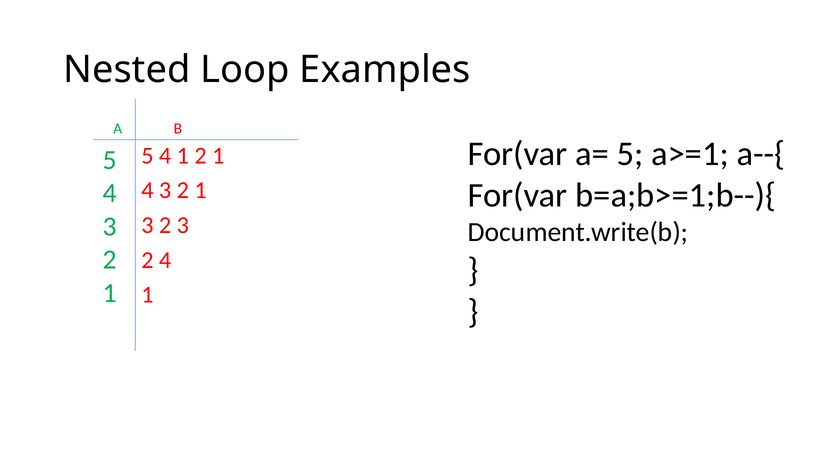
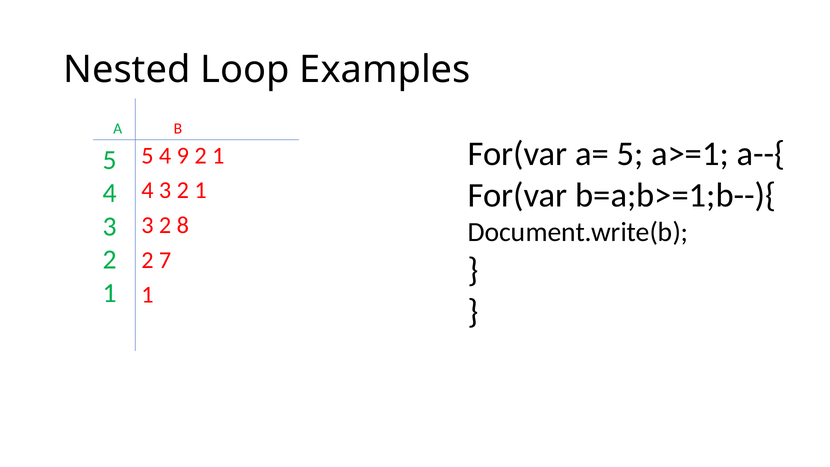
5 4 1: 1 -> 9
2 3: 3 -> 8
2 4: 4 -> 7
